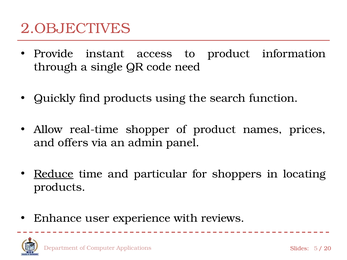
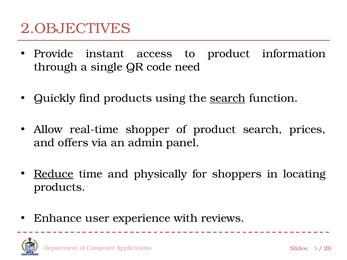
search at (228, 98) underline: none -> present
product names: names -> search
particular: particular -> physically
